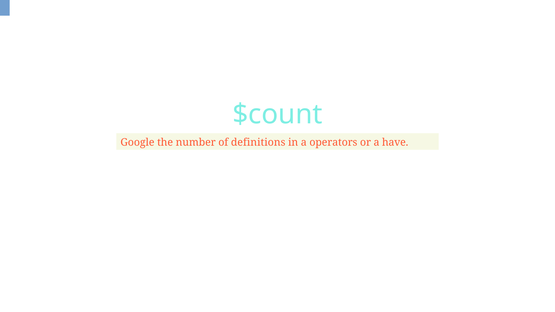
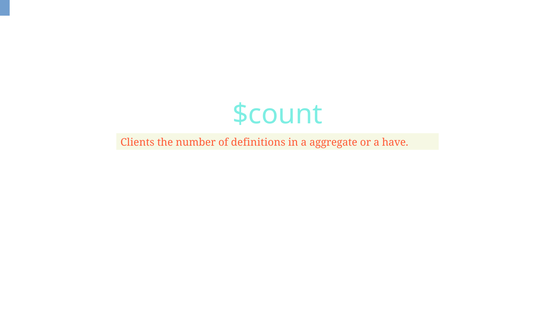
Google: Google -> Clients
operators: operators -> aggregate
